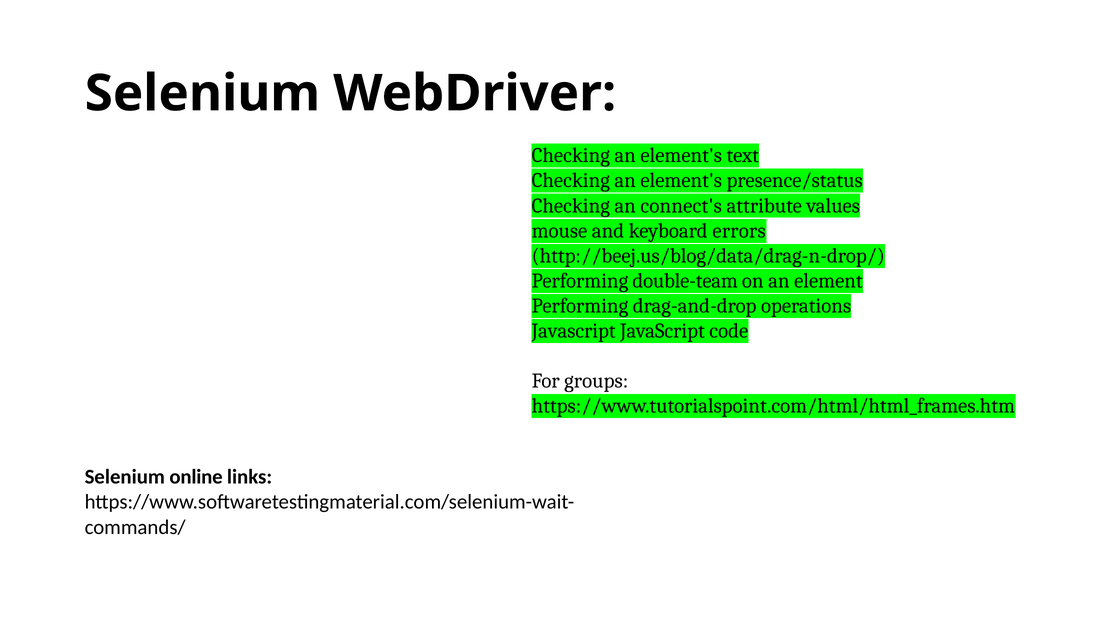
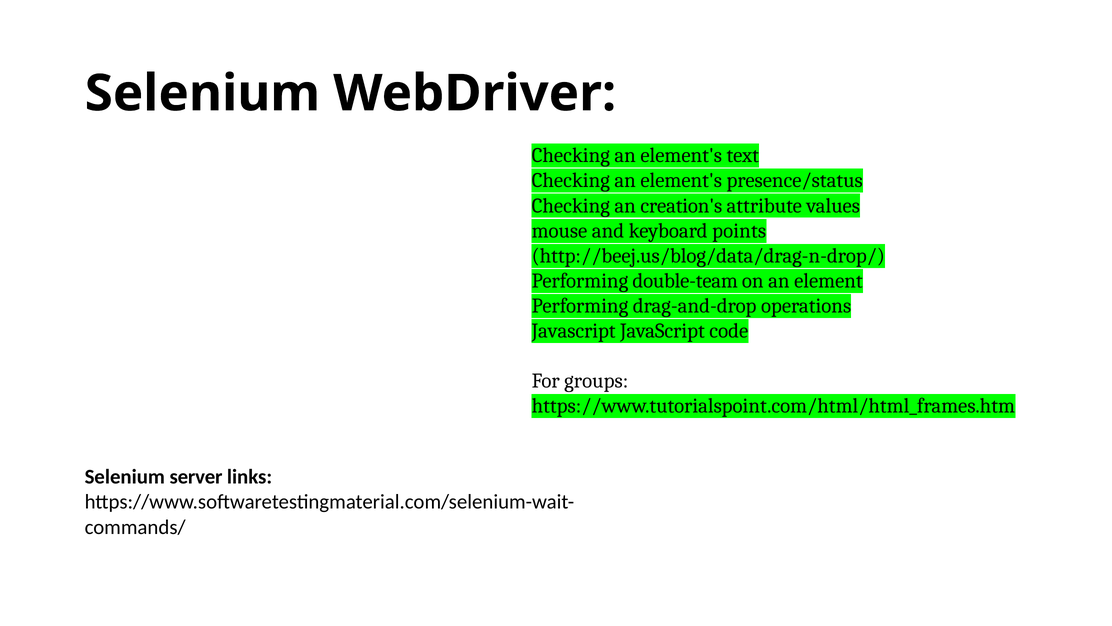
connect's: connect's -> creation's
errors: errors -> points
online: online -> server
